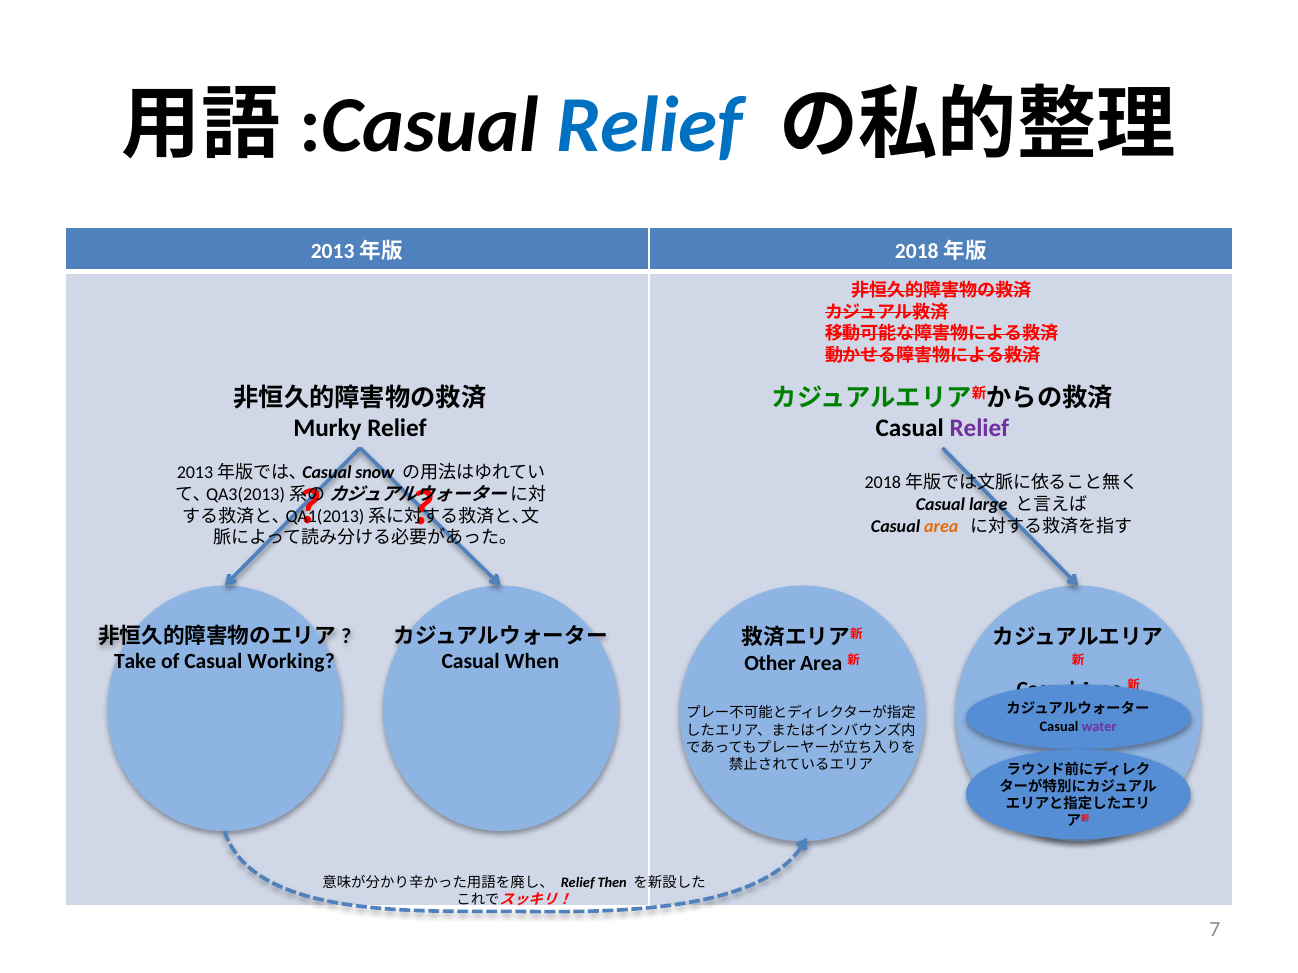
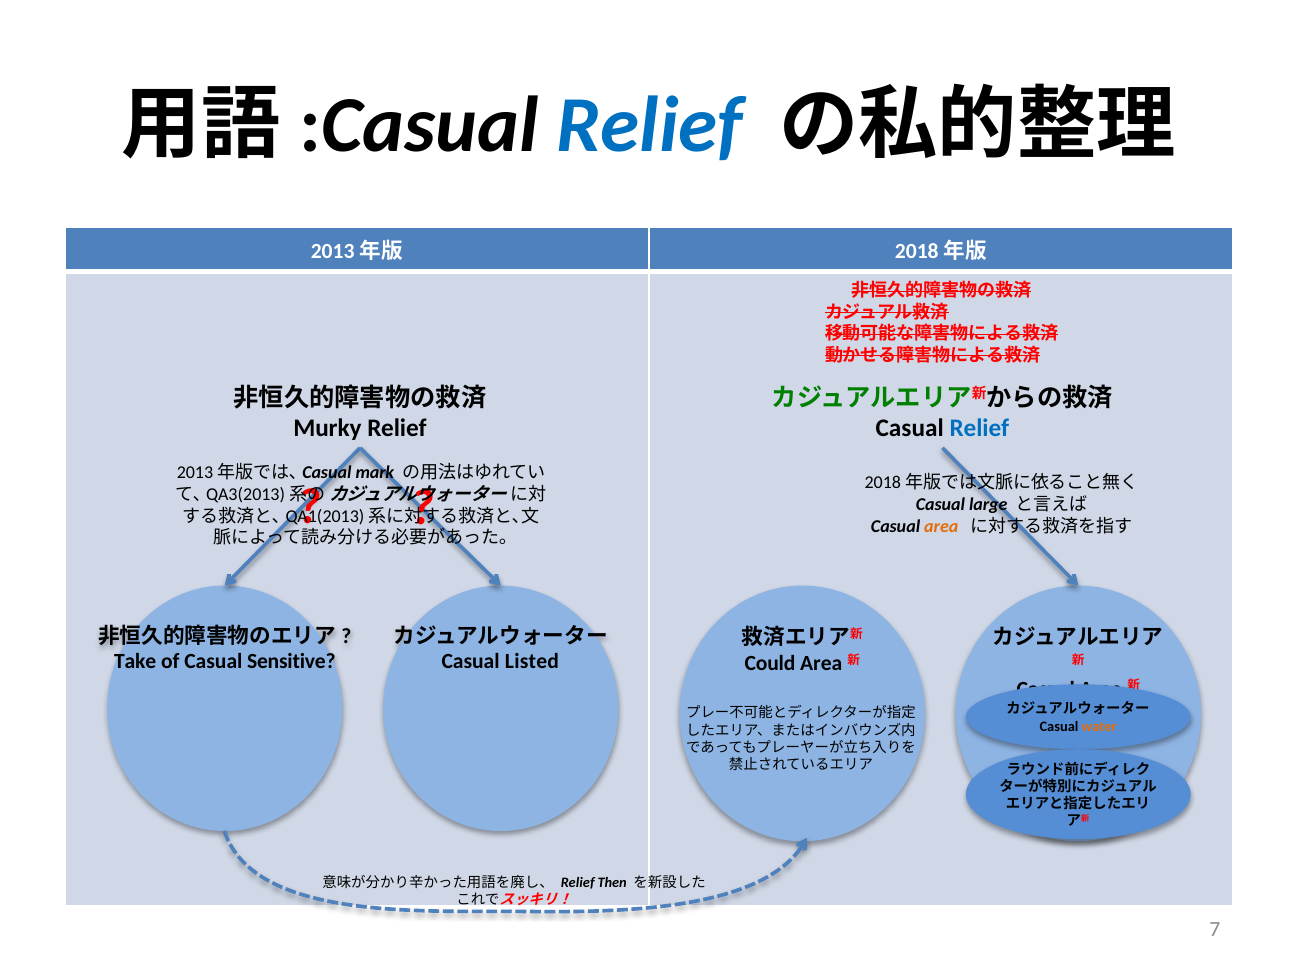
Relief at (979, 428) colour: purple -> blue
snow: snow -> mark
Working: Working -> Sensitive
When: When -> Listed
Other: Other -> Could
water colour: purple -> orange
